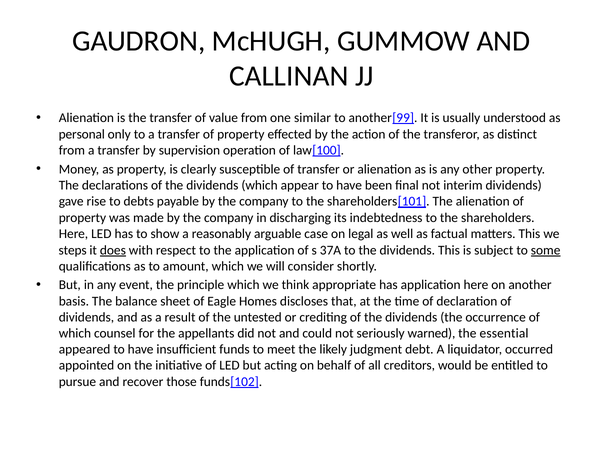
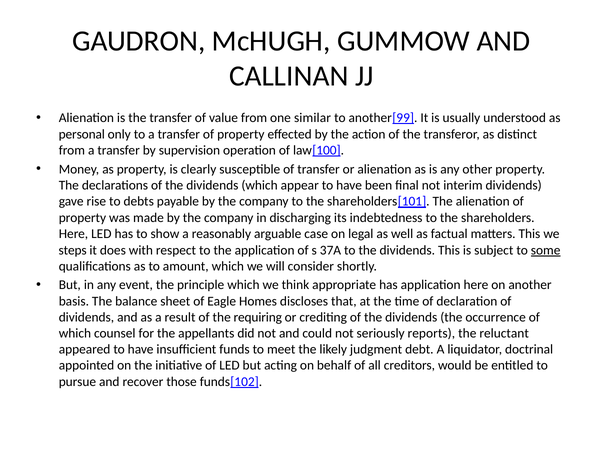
does underline: present -> none
untested: untested -> requiring
warned: warned -> reports
essential: essential -> reluctant
occurred: occurred -> doctrinal
